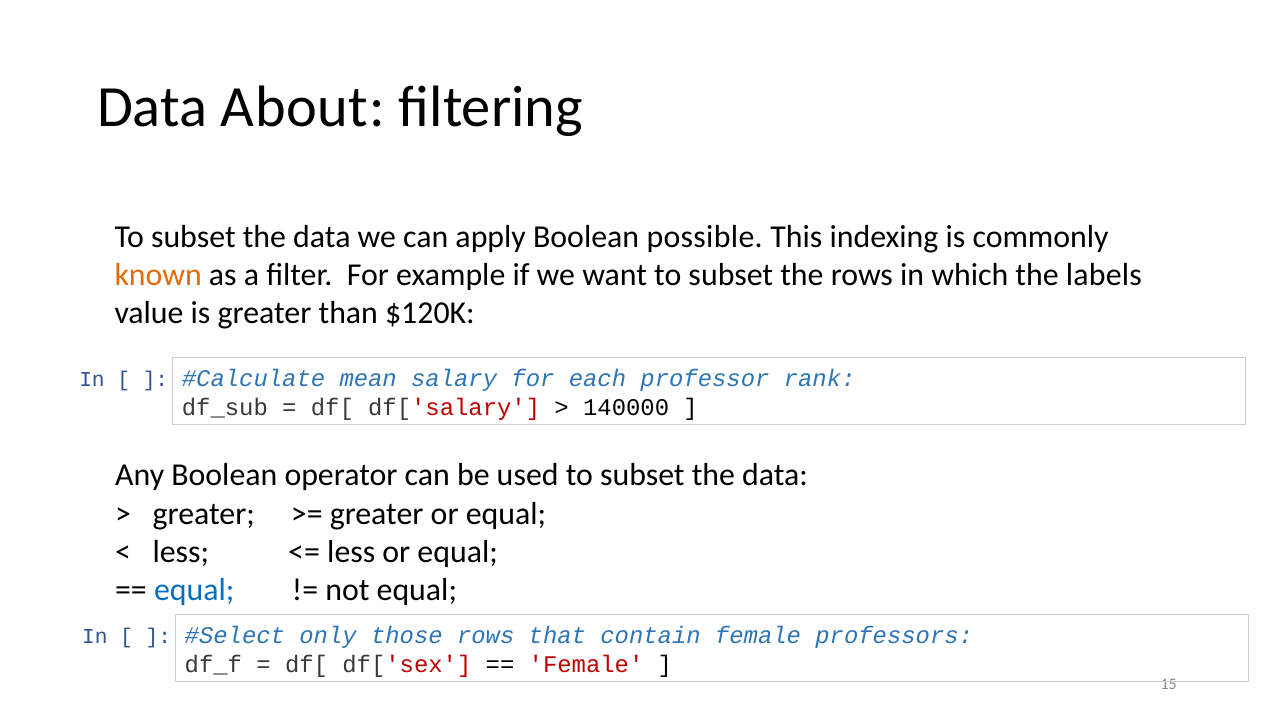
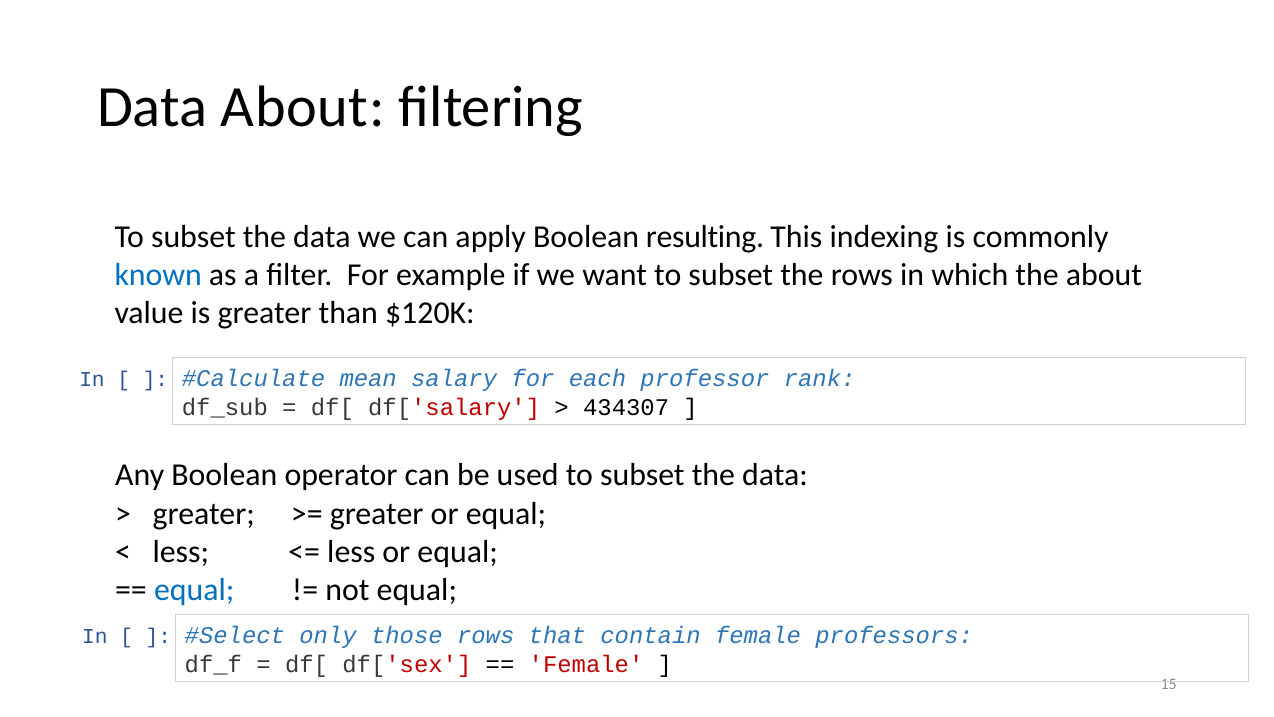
possible: possible -> resulting
known colour: orange -> blue
the labels: labels -> about
140000: 140000 -> 434307
